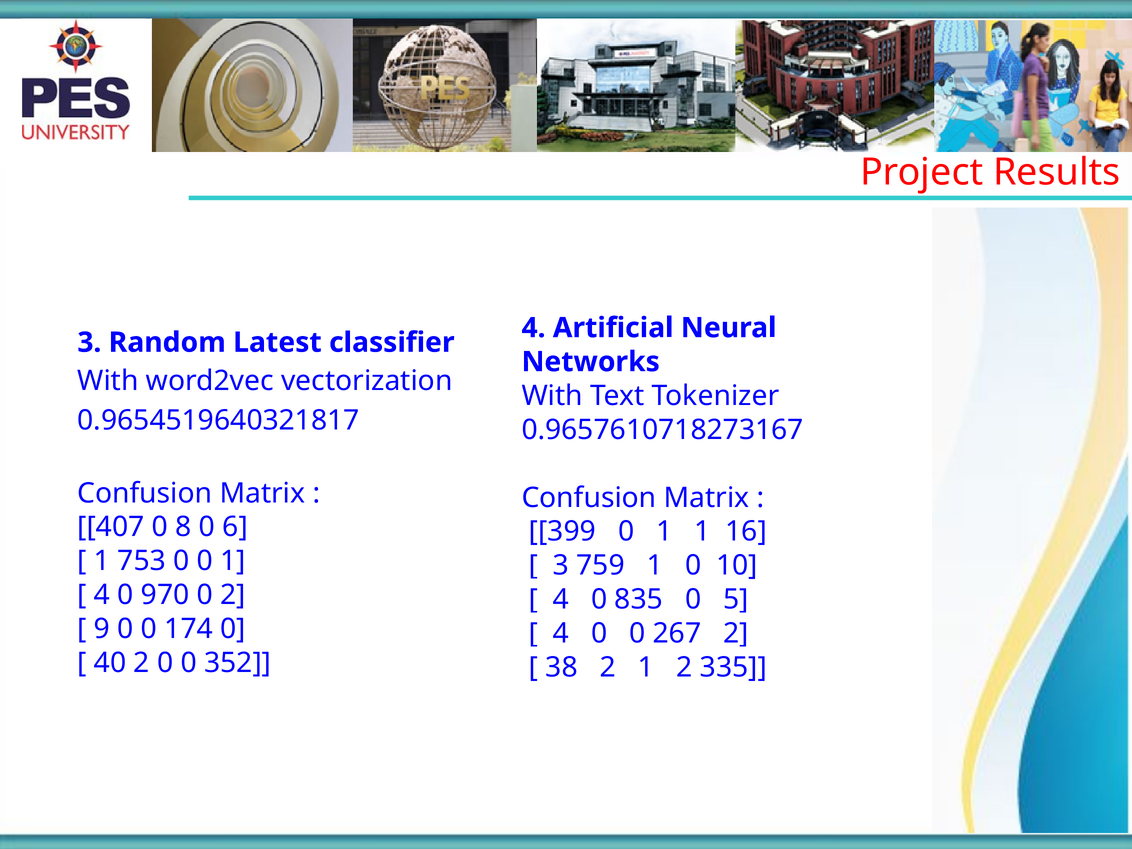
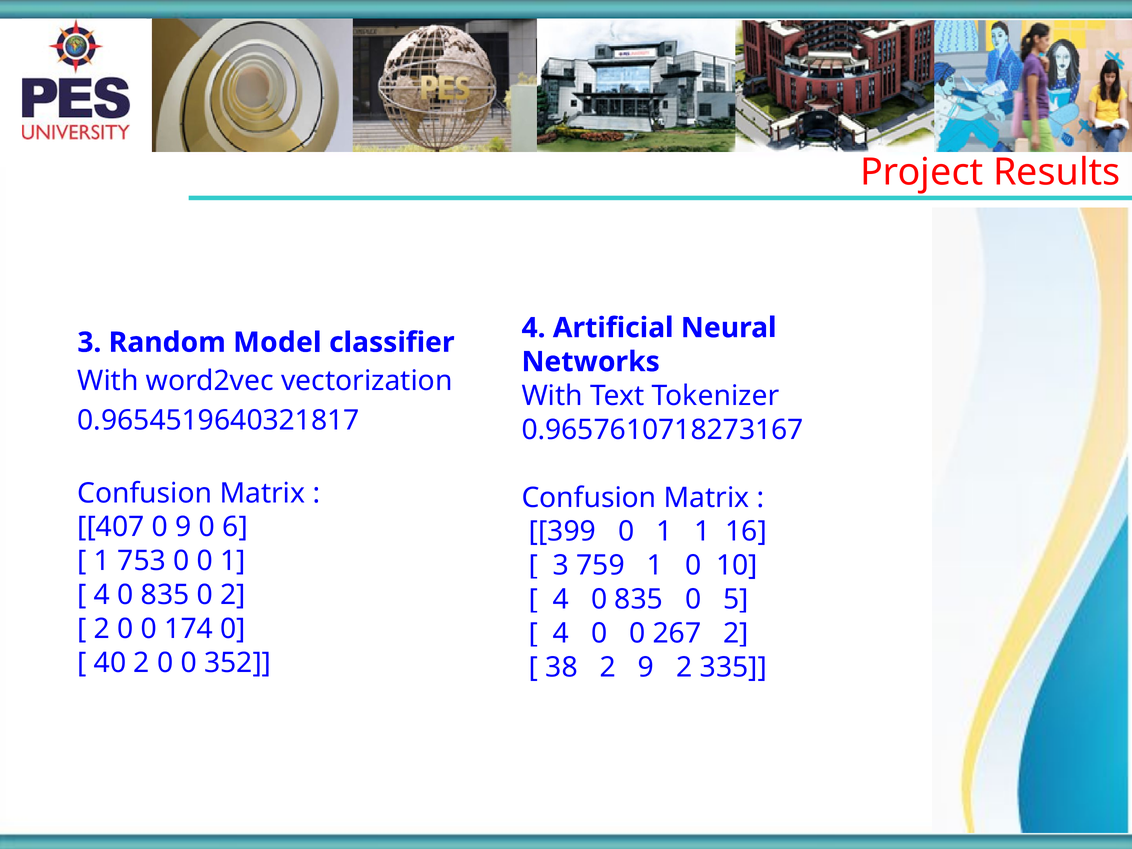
Latest: Latest -> Model
0 8: 8 -> 9
970 at (165, 595): 970 -> 835
9 at (102, 629): 9 -> 2
2 1: 1 -> 9
